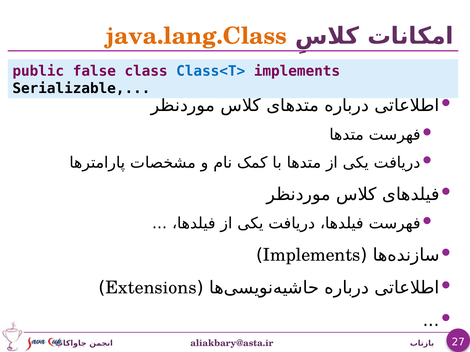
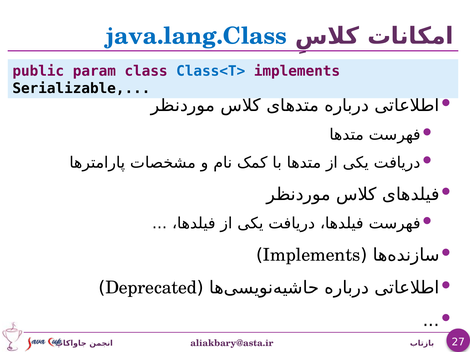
java.lang.Class colour: orange -> blue
false: false -> param
Extensions: Extensions -> Deprecated
